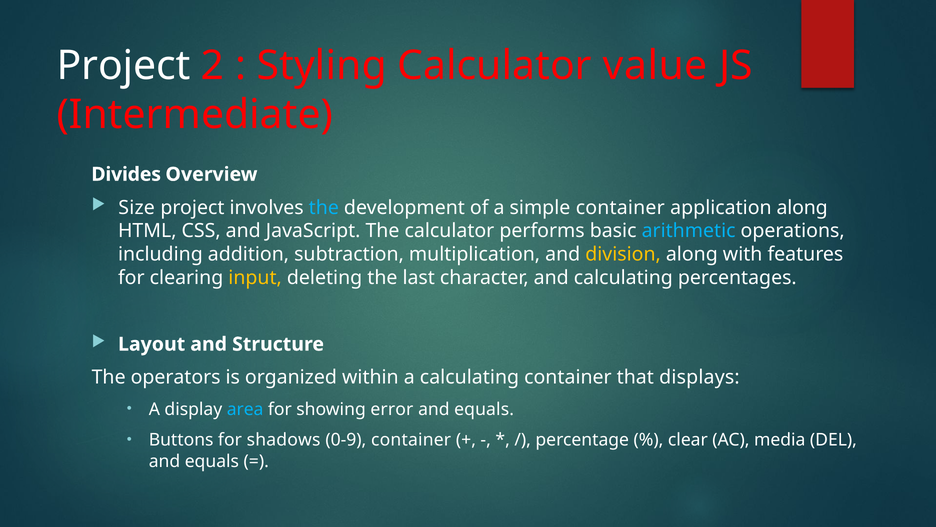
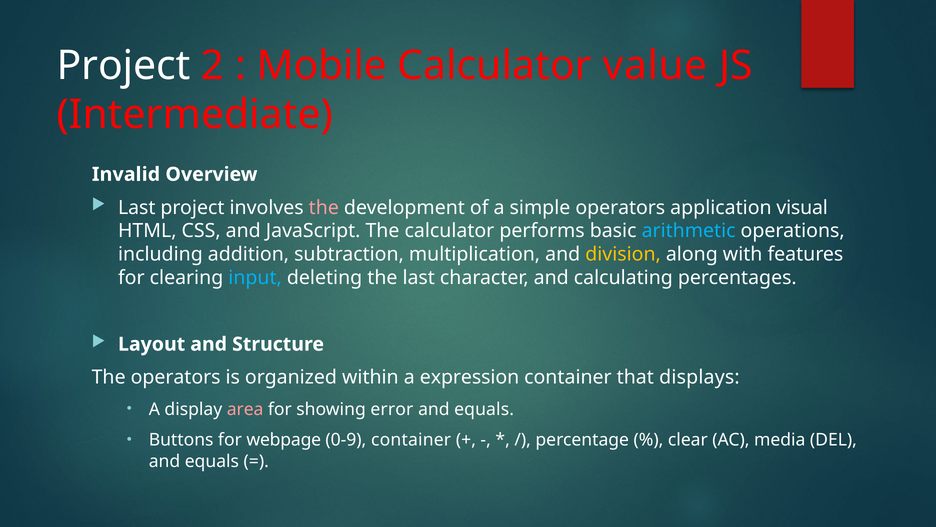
Styling: Styling -> Mobile
Divides: Divides -> Invalid
Size at (137, 207): Size -> Last
the at (324, 207) colour: light blue -> pink
simple container: container -> operators
application along: along -> visual
input colour: yellow -> light blue
a calculating: calculating -> expression
area colour: light blue -> pink
shadows: shadows -> webpage
